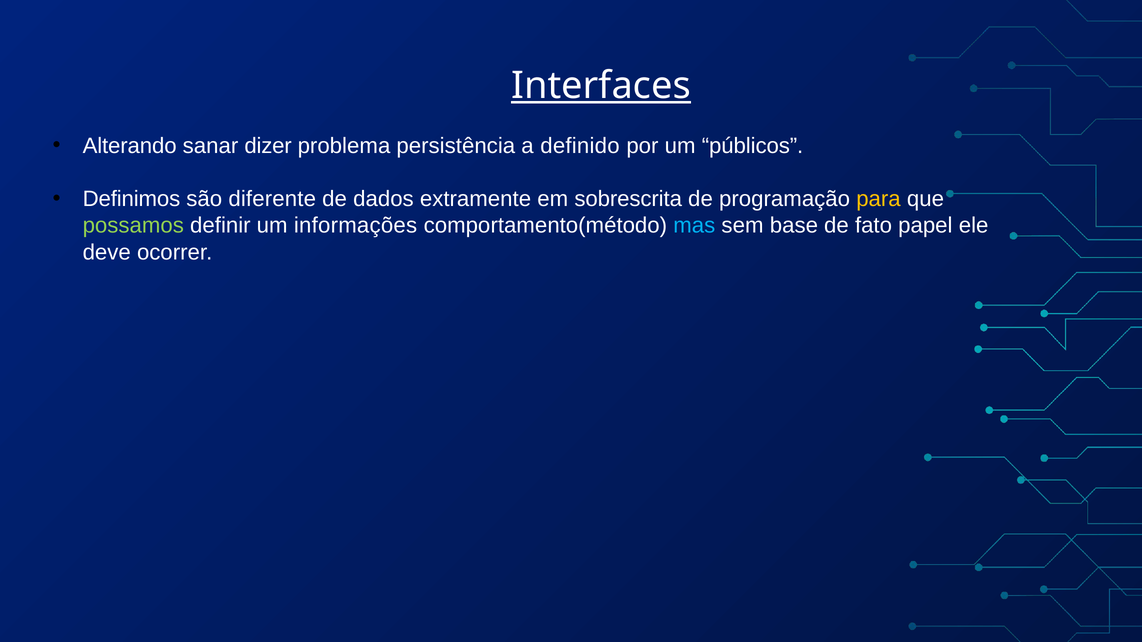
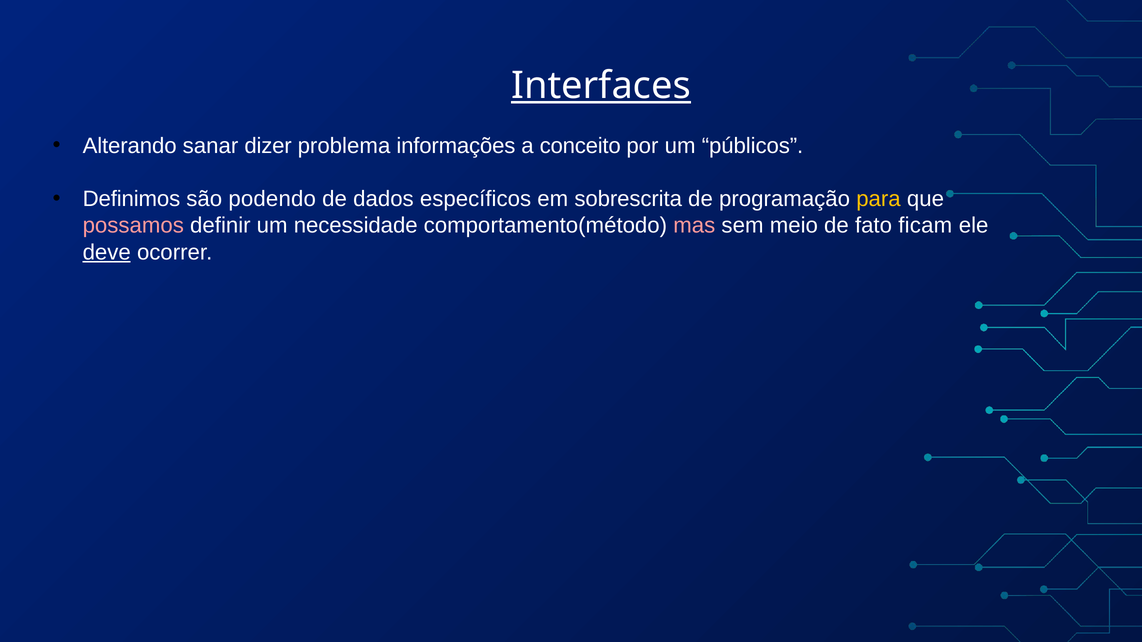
persistência: persistência -> informações
definido: definido -> conceito
diferente: diferente -> podendo
extramente: extramente -> específicos
possamos colour: light green -> pink
informações: informações -> necessidade
mas colour: light blue -> pink
base: base -> meio
papel: papel -> ficam
deve underline: none -> present
